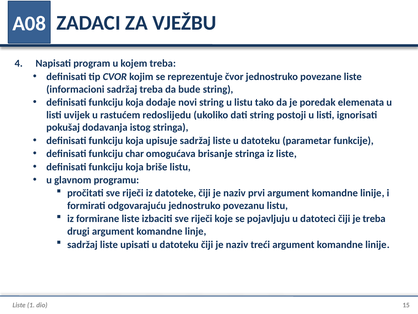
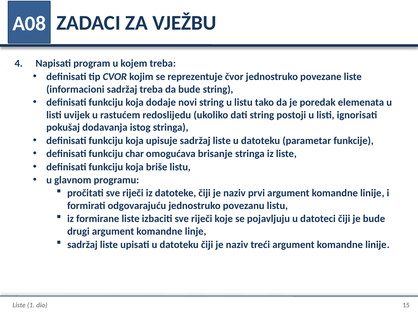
je treba: treba -> bude
